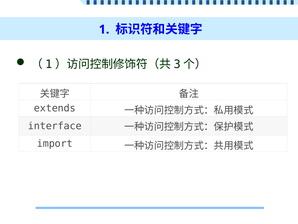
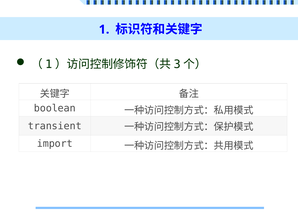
extends: extends -> boolean
interface: interface -> transient
